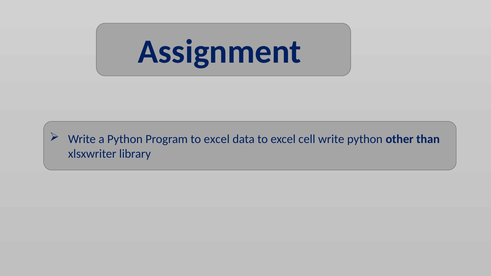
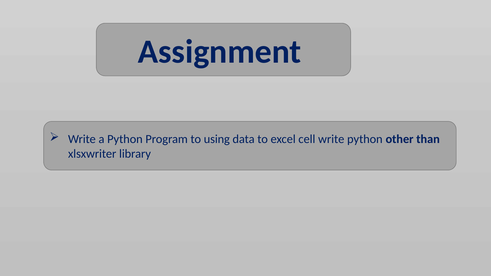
Program to excel: excel -> using
